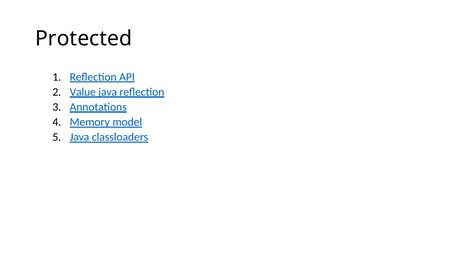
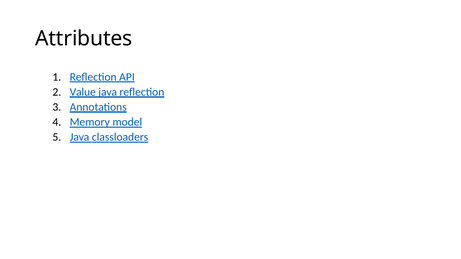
Protected: Protected -> Attributes
